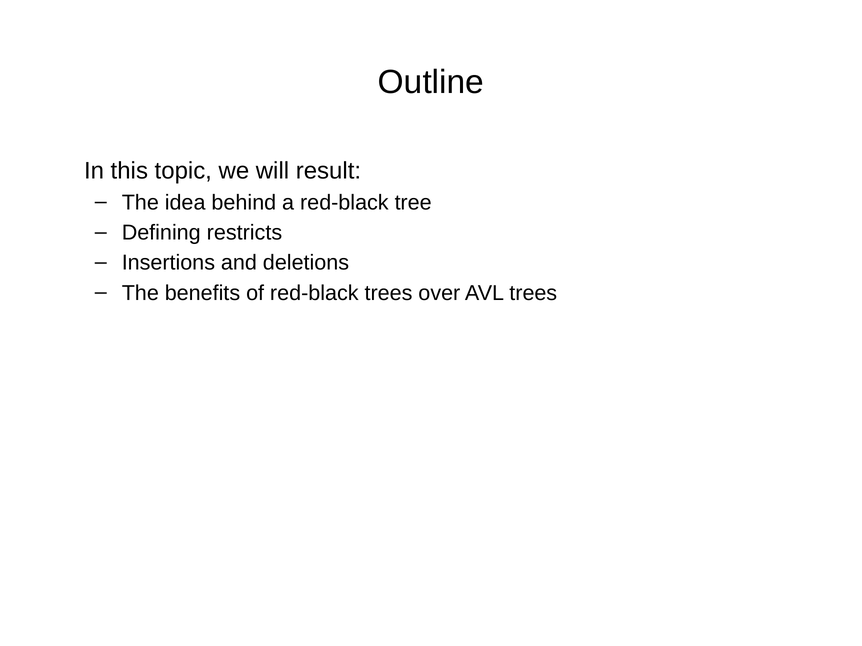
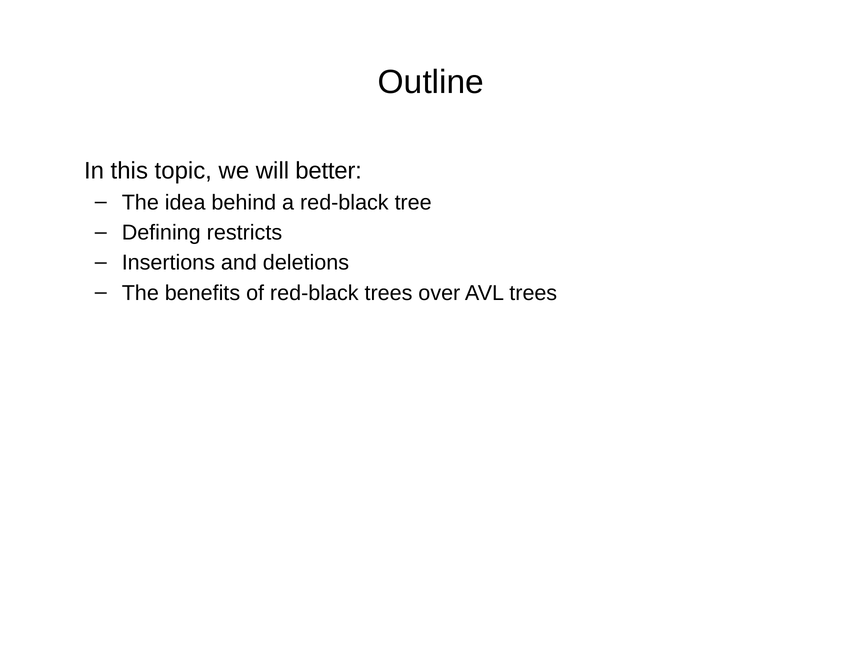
result: result -> better
